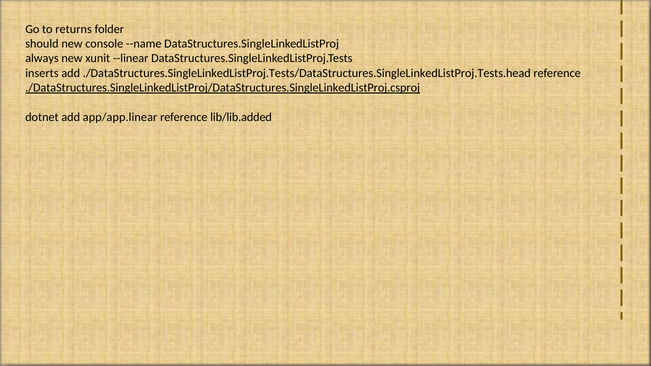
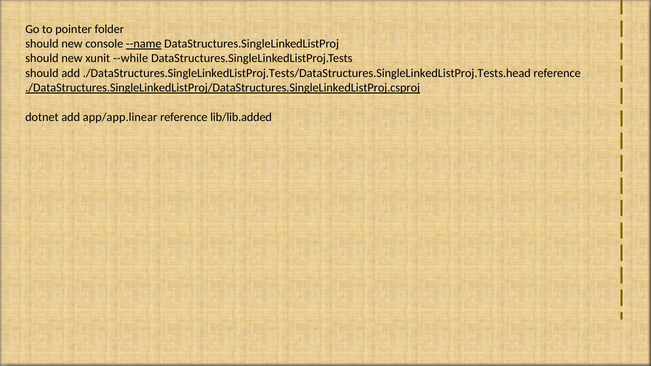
returns: returns -> pointer
--name underline: none -> present
always at (42, 58): always -> should
--linear: --linear -> --while
inserts at (42, 73): inserts -> should
